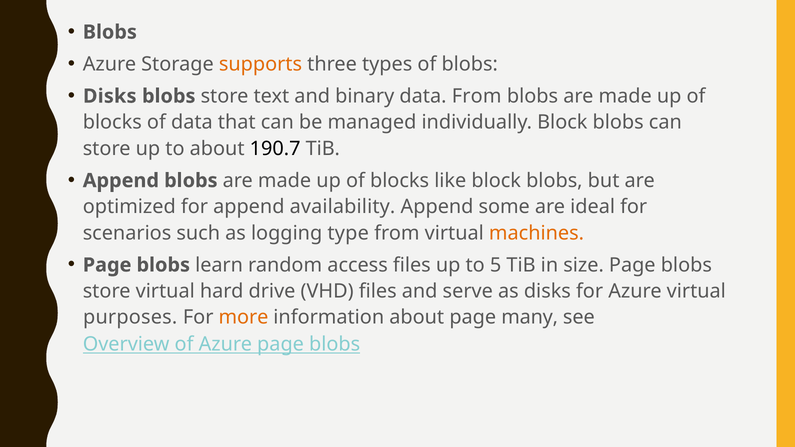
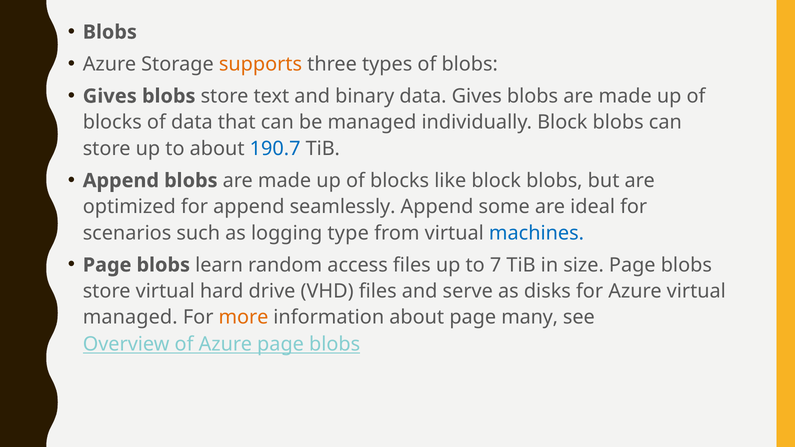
Disks at (110, 96): Disks -> Gives
data From: From -> Gives
190.7 colour: black -> blue
availability: availability -> seamlessly
machines colour: orange -> blue
5: 5 -> 7
purposes at (130, 318): purposes -> managed
